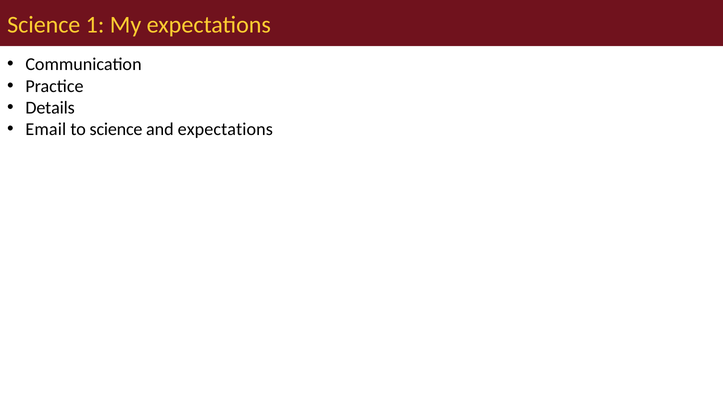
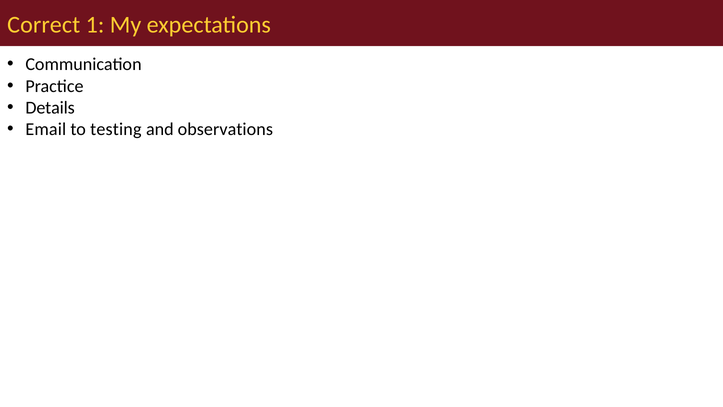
Science at (44, 25): Science -> Correct
to science: science -> testing
and expectations: expectations -> observations
